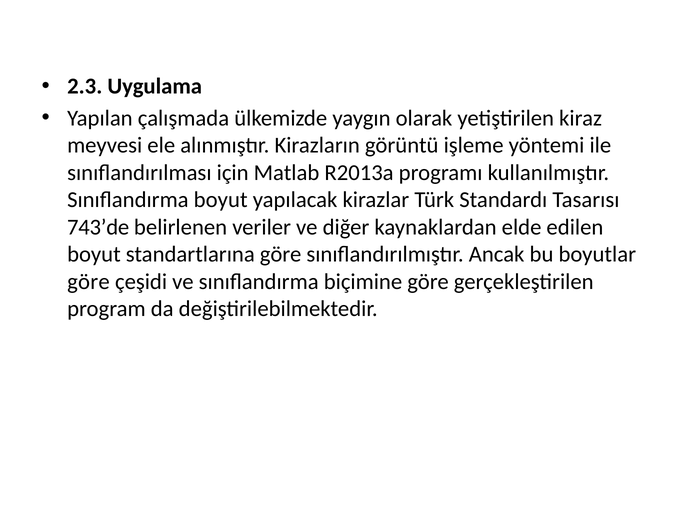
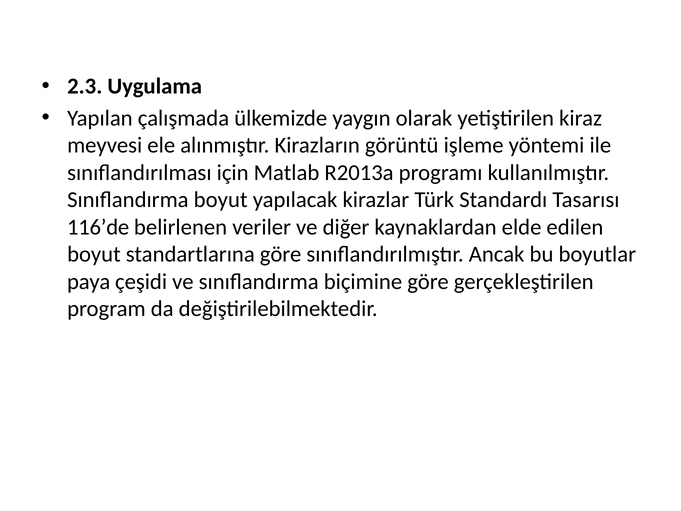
743’de: 743’de -> 116’de
göre at (88, 282): göre -> paya
